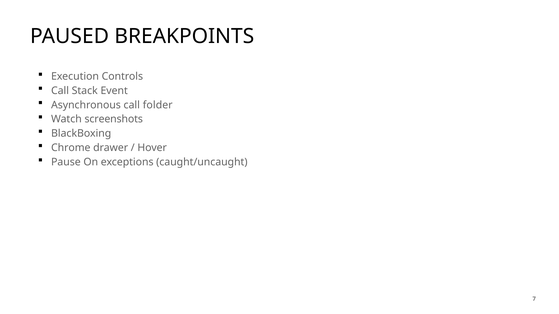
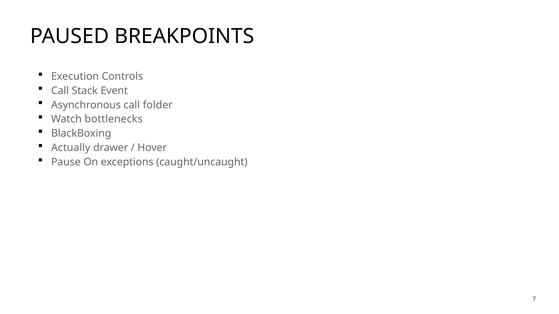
screenshots: screenshots -> bottlenecks
Chrome: Chrome -> Actually
